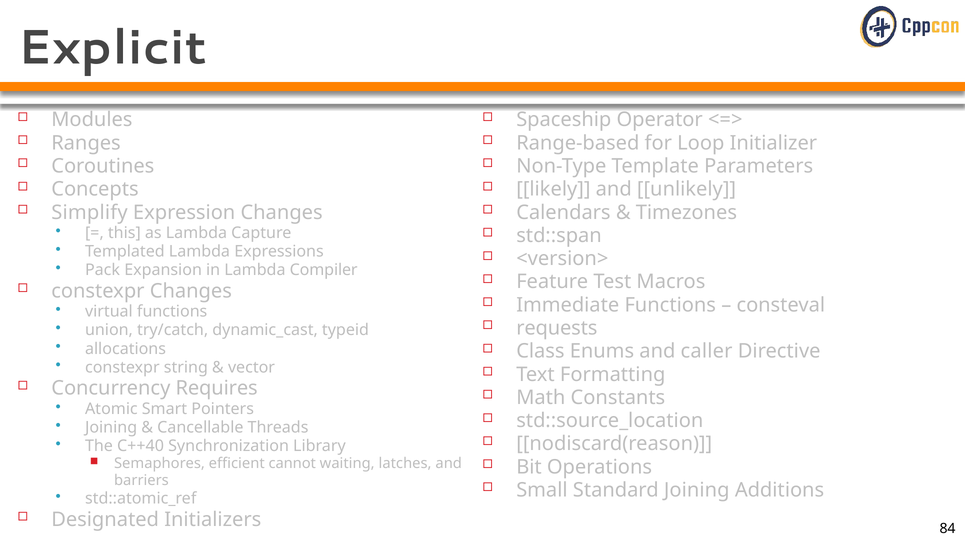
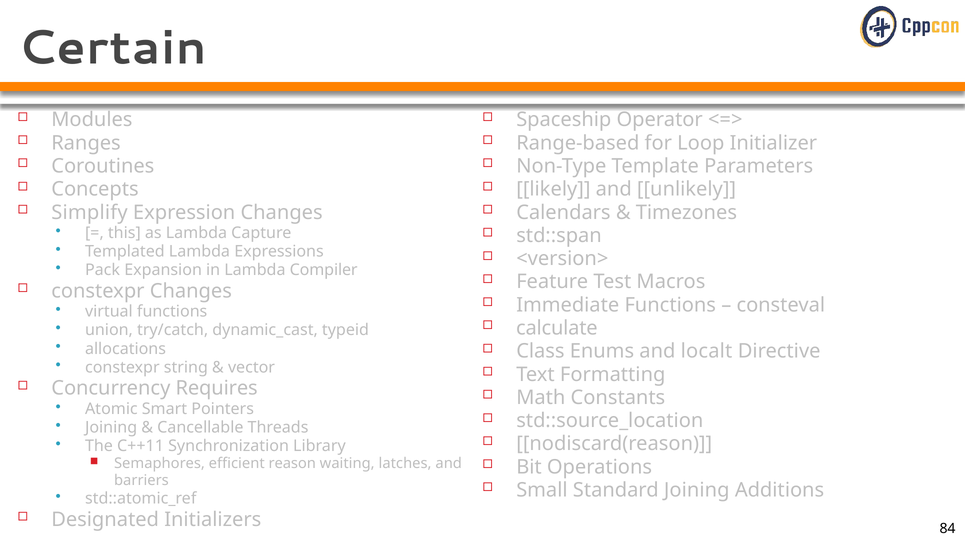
Explicit: Explicit -> Certain
requests: requests -> calculate
caller: caller -> localt
C++40: C++40 -> C++11
cannot: cannot -> reason
